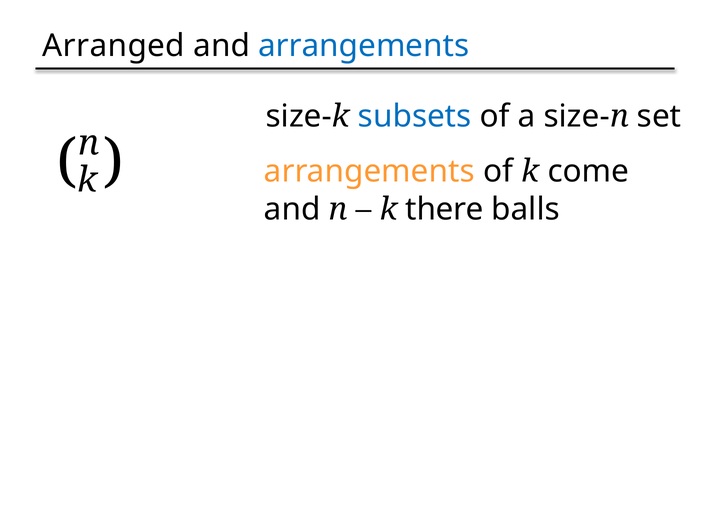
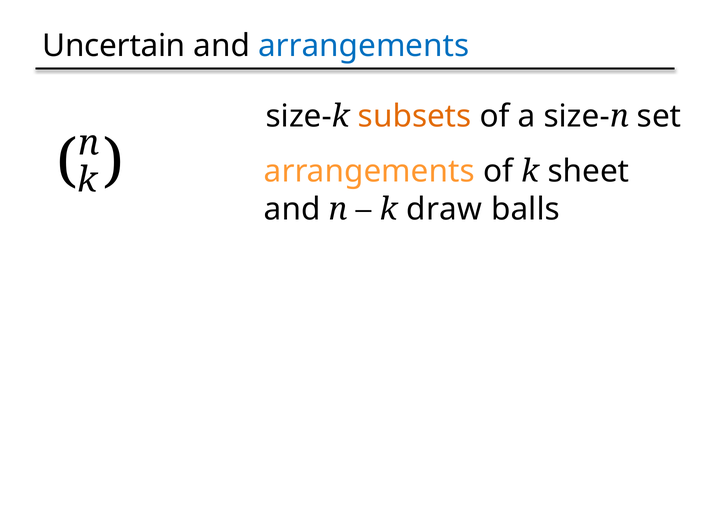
Arranged: Arranged -> Uncertain
subsets colour: blue -> orange
come: come -> sheet
there: there -> draw
